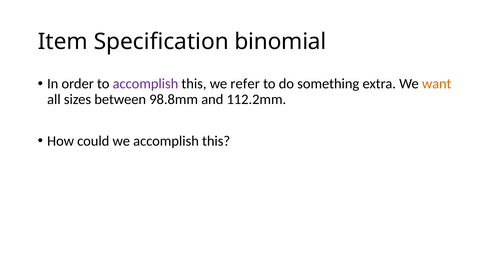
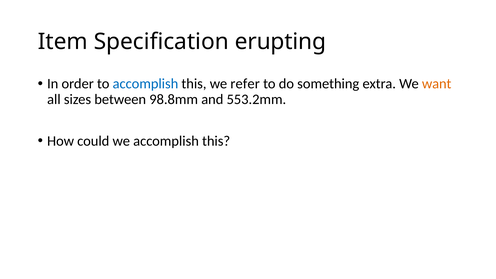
binomial: binomial -> erupting
accomplish at (145, 84) colour: purple -> blue
112.2mm: 112.2mm -> 553.2mm
